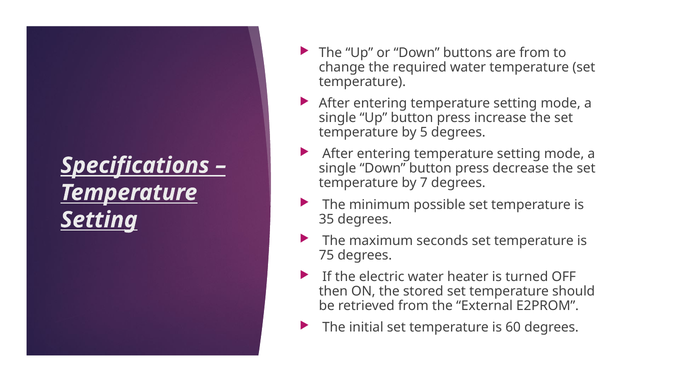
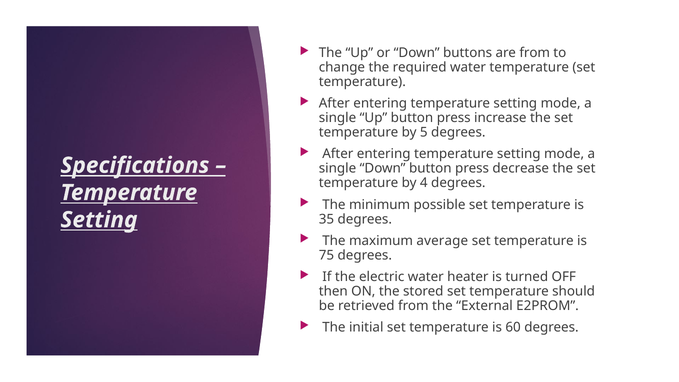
7: 7 -> 4
seconds: seconds -> average
